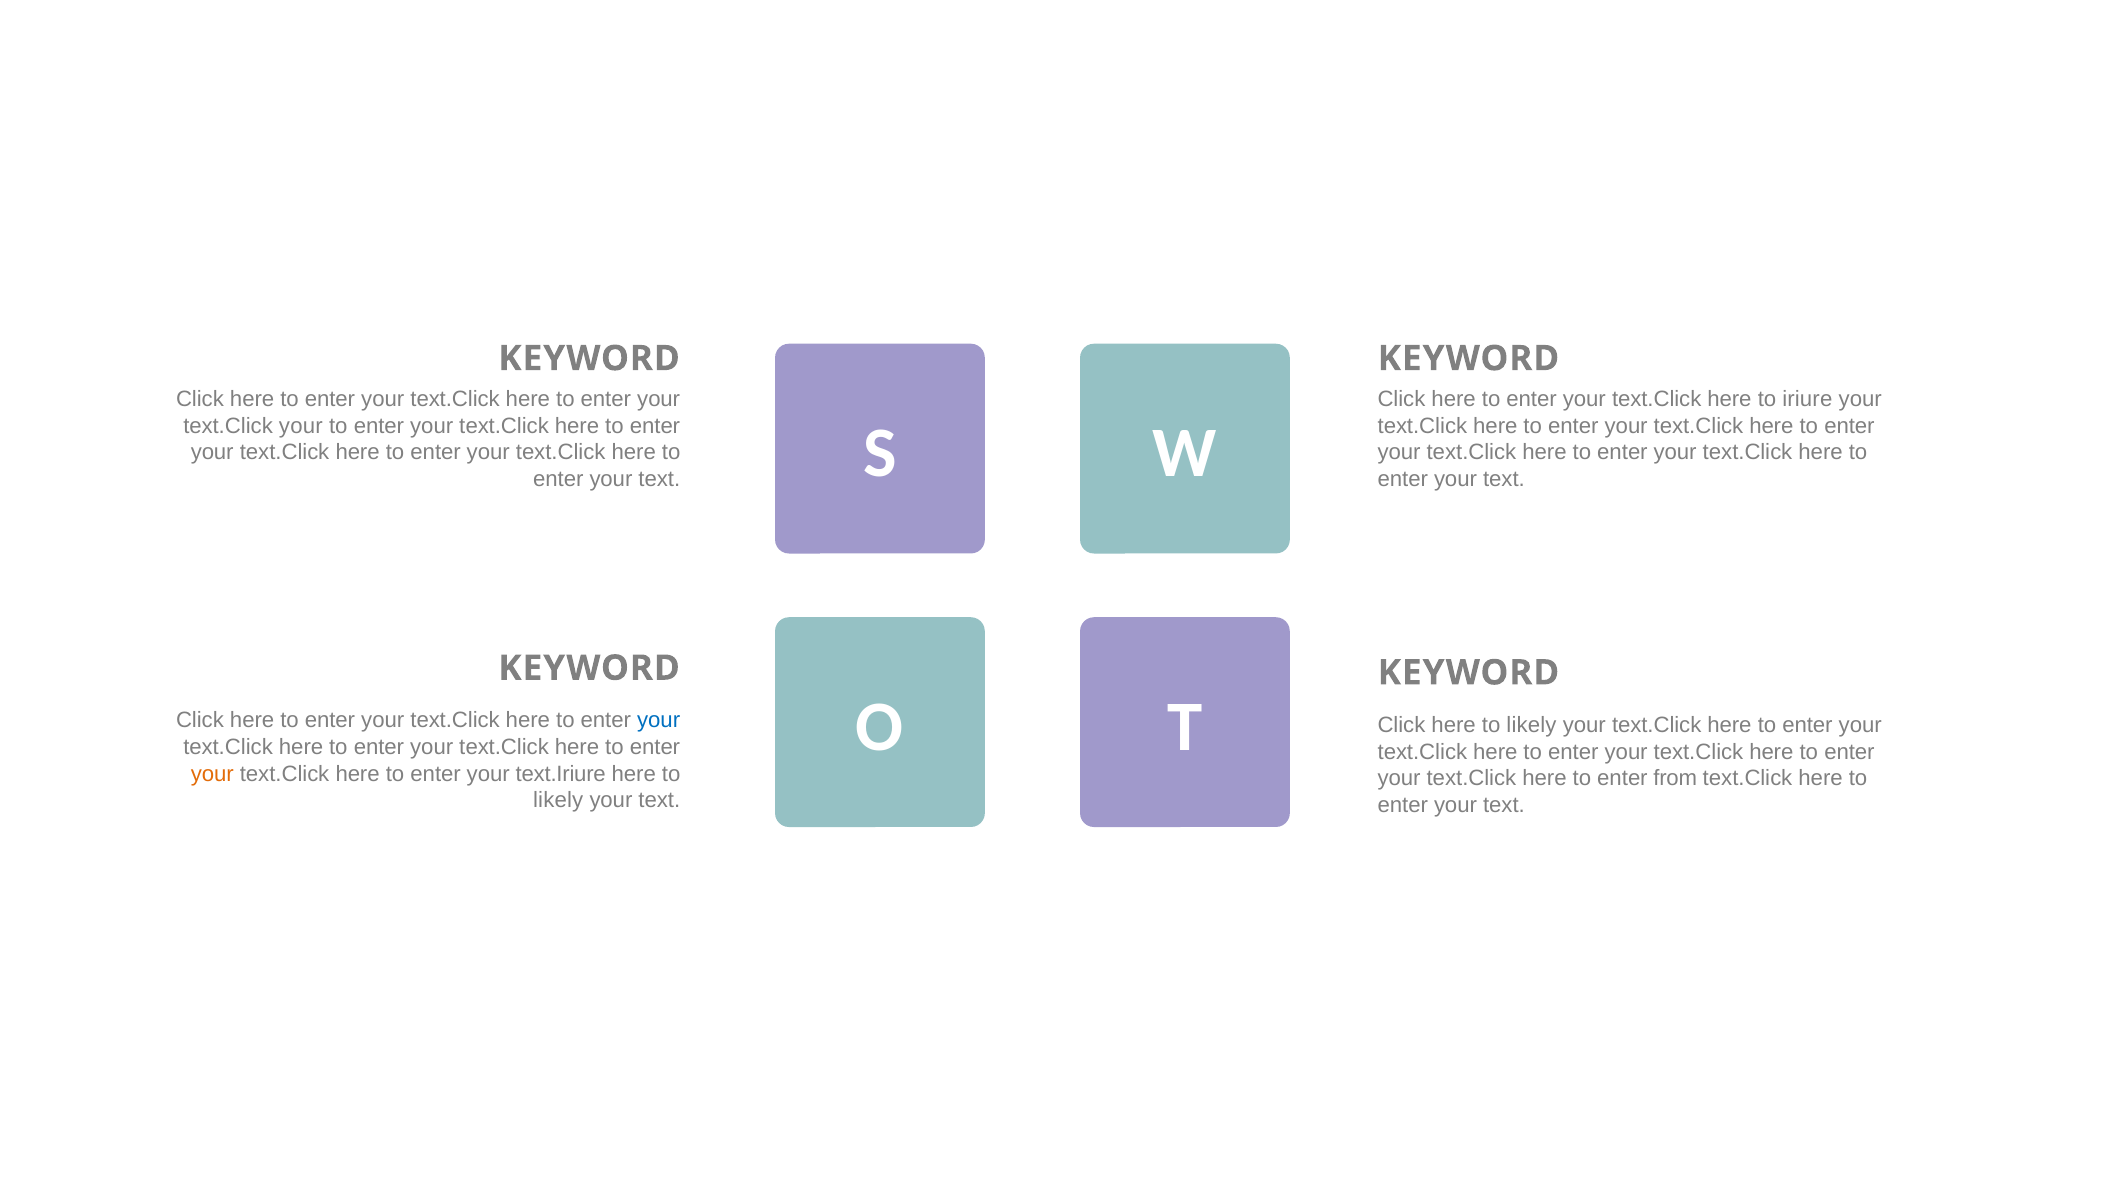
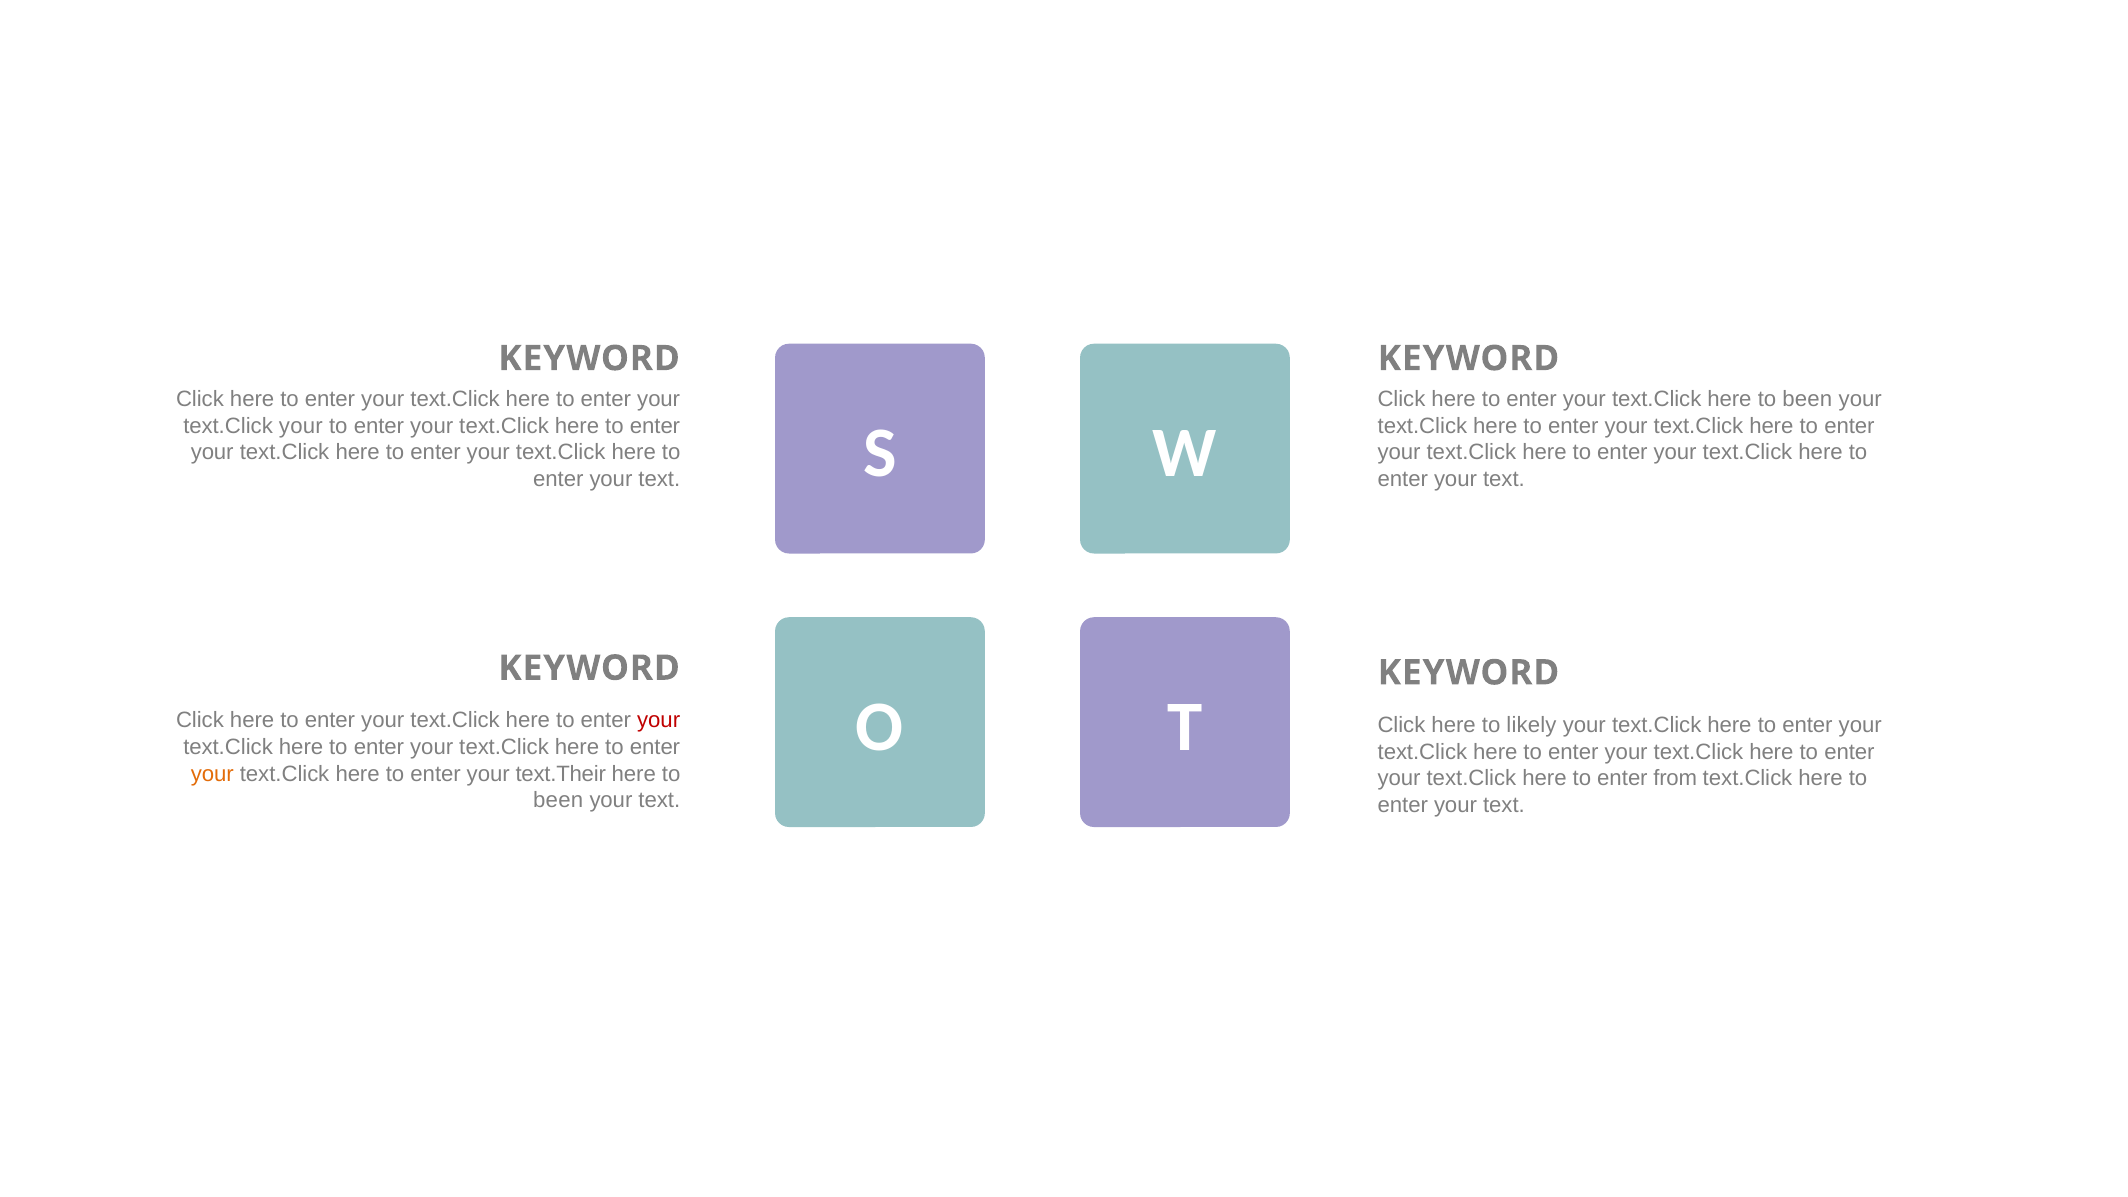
text.Click here to iriure: iriure -> been
your at (659, 721) colour: blue -> red
text.Iriure: text.Iriure -> text.Their
likely at (558, 800): likely -> been
